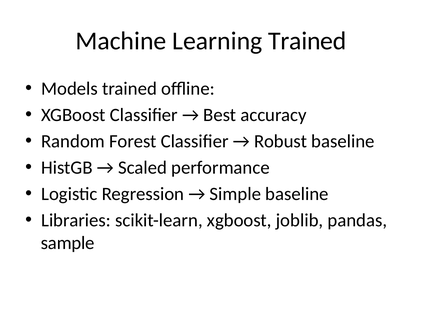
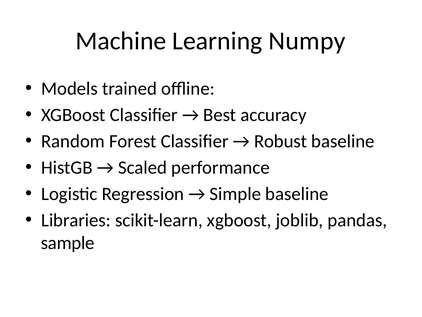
Learning Trained: Trained -> Numpy
